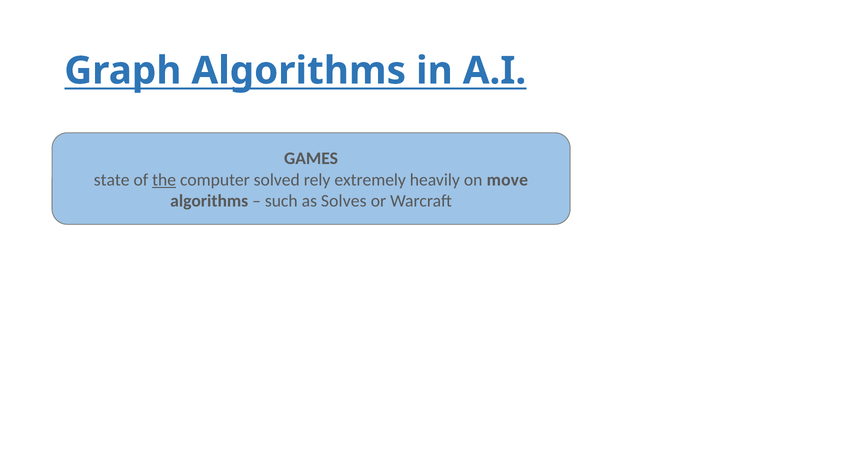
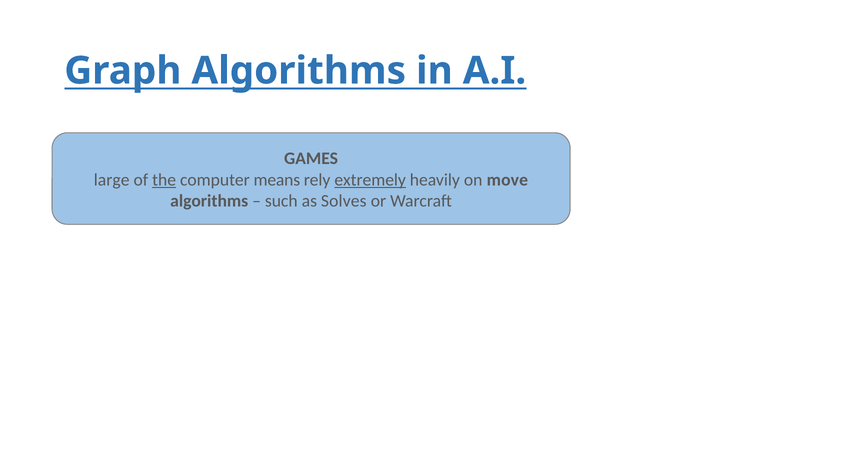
state: state -> large
solved: solved -> means
extremely underline: none -> present
